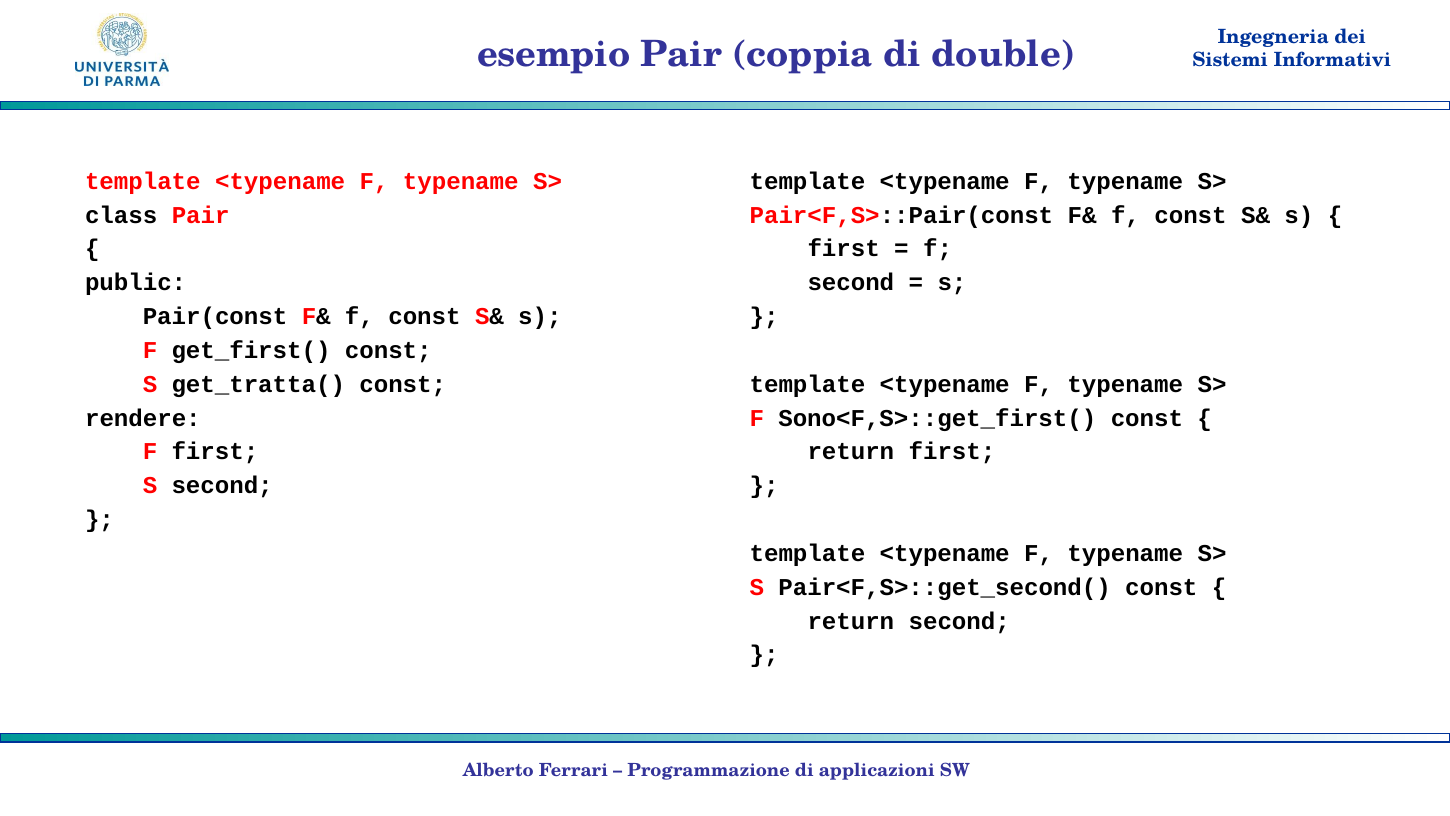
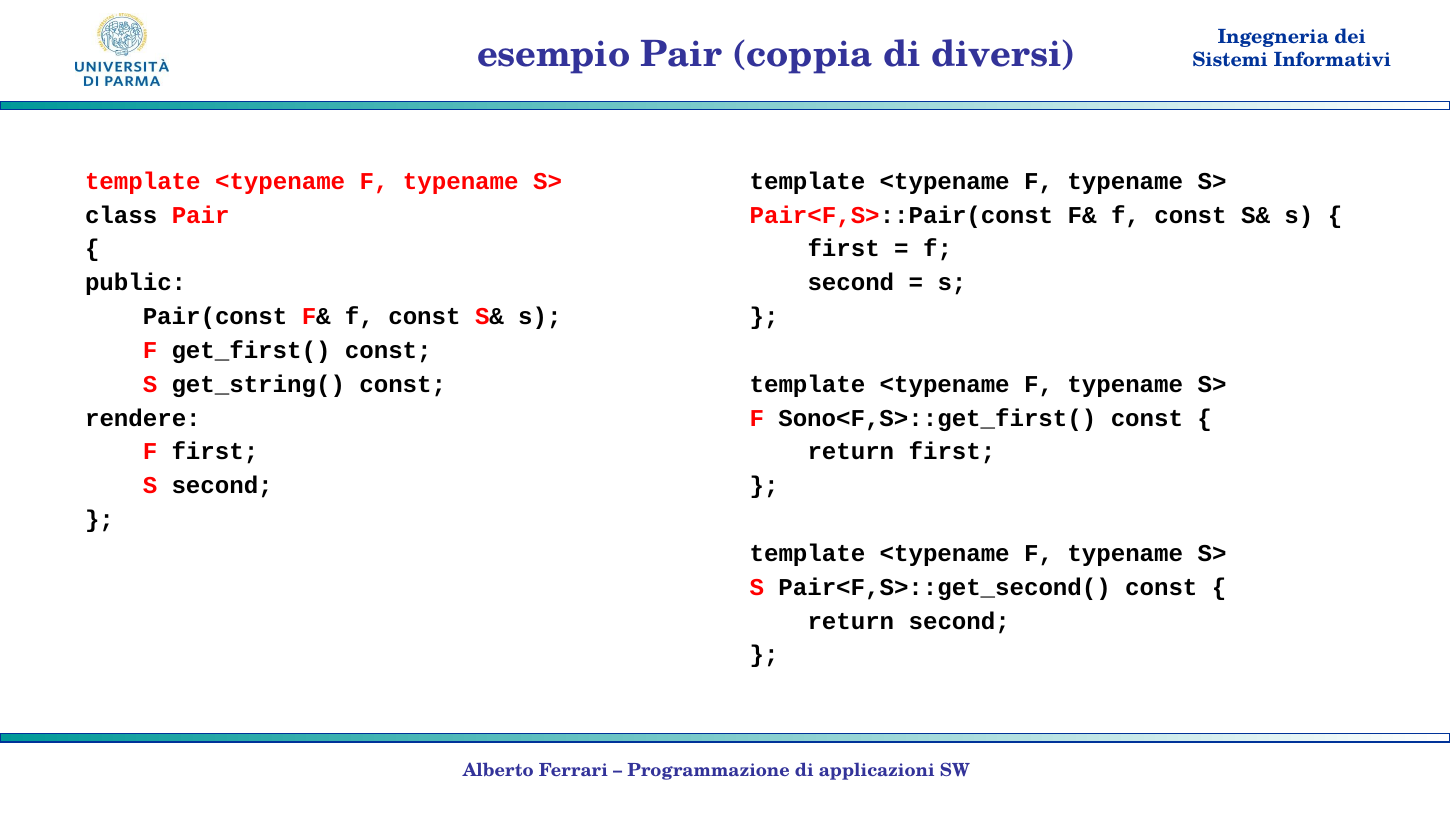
double: double -> diversi
get_tratta(: get_tratta( -> get_string(
